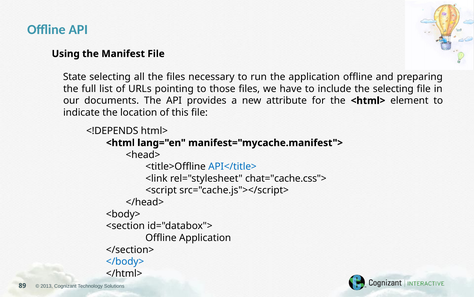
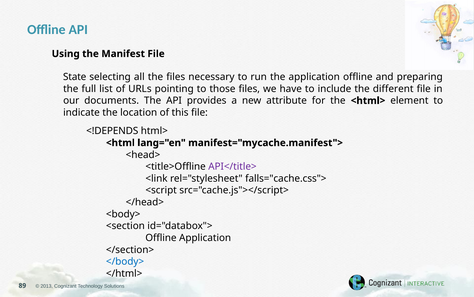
the selecting: selecting -> different
API</title> colour: blue -> purple
chat="cache.css">: chat="cache.css"> -> falls="cache.css">
